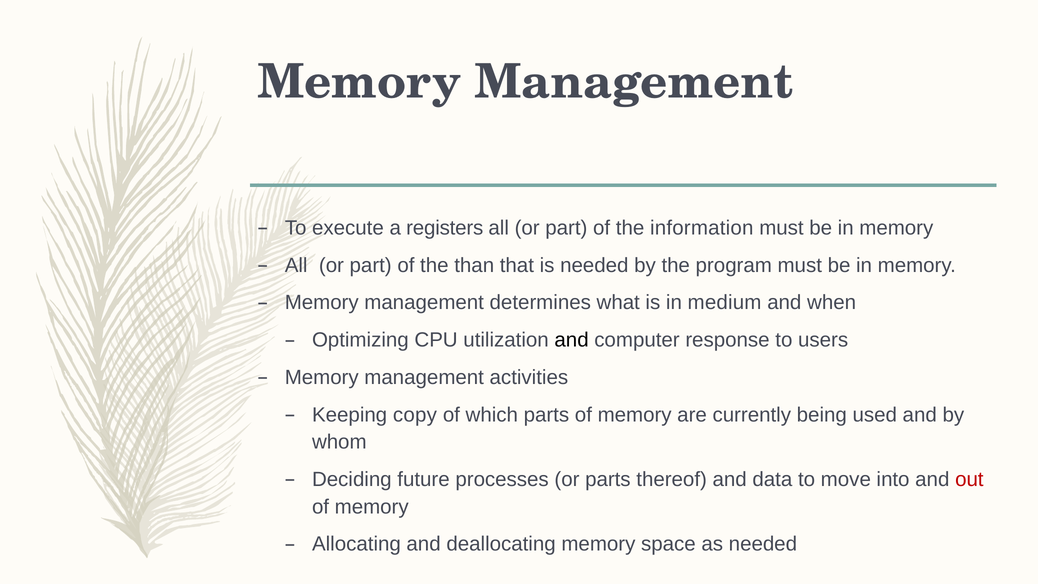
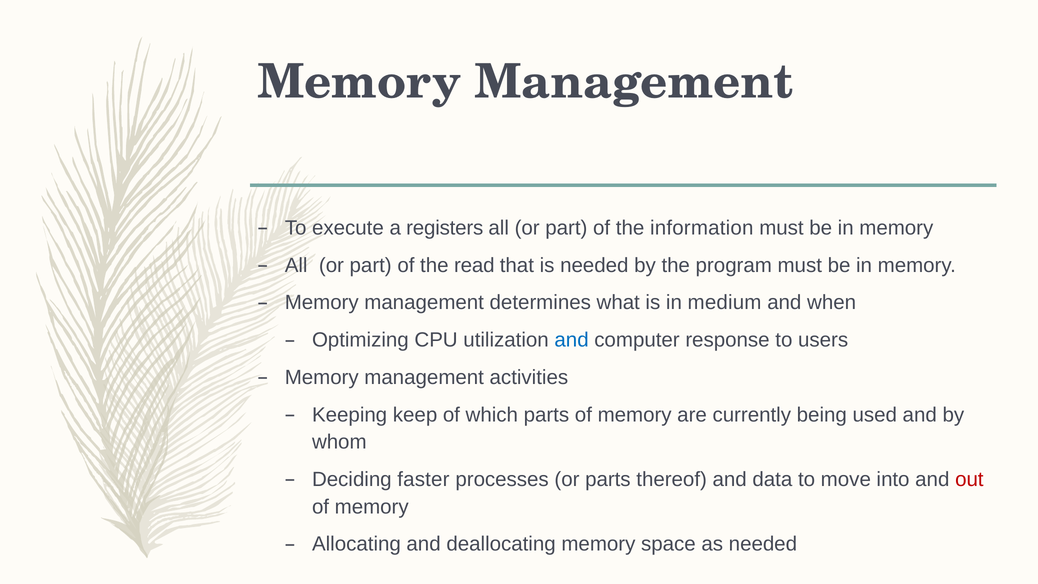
than: than -> read
and at (572, 340) colour: black -> blue
copy: copy -> keep
future: future -> faster
